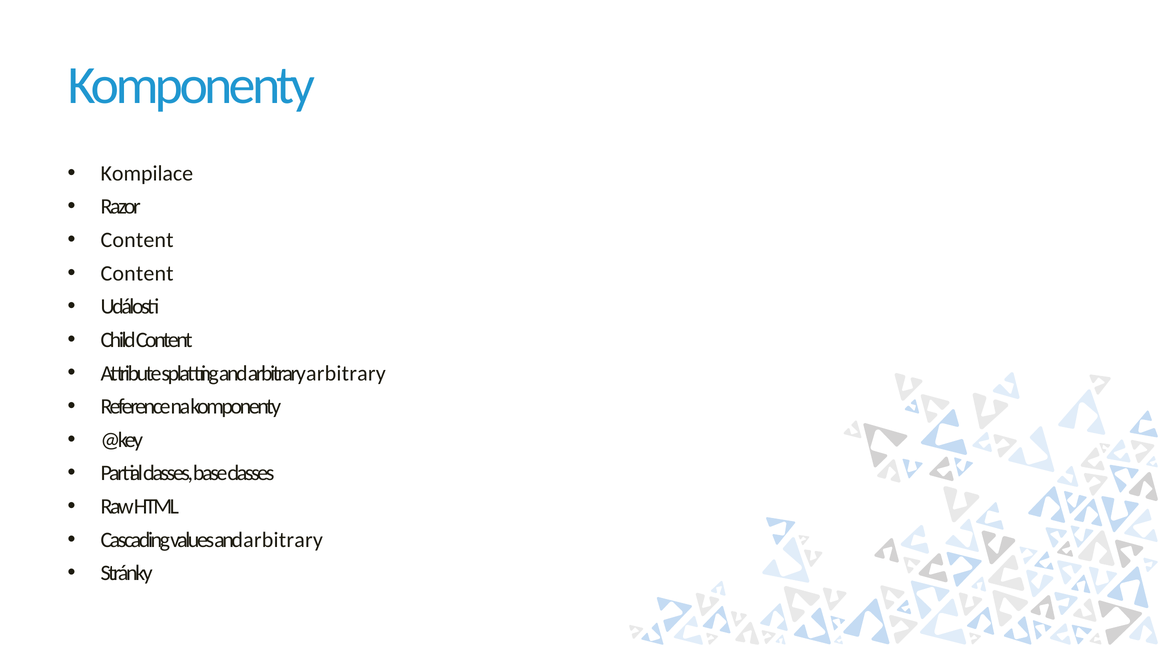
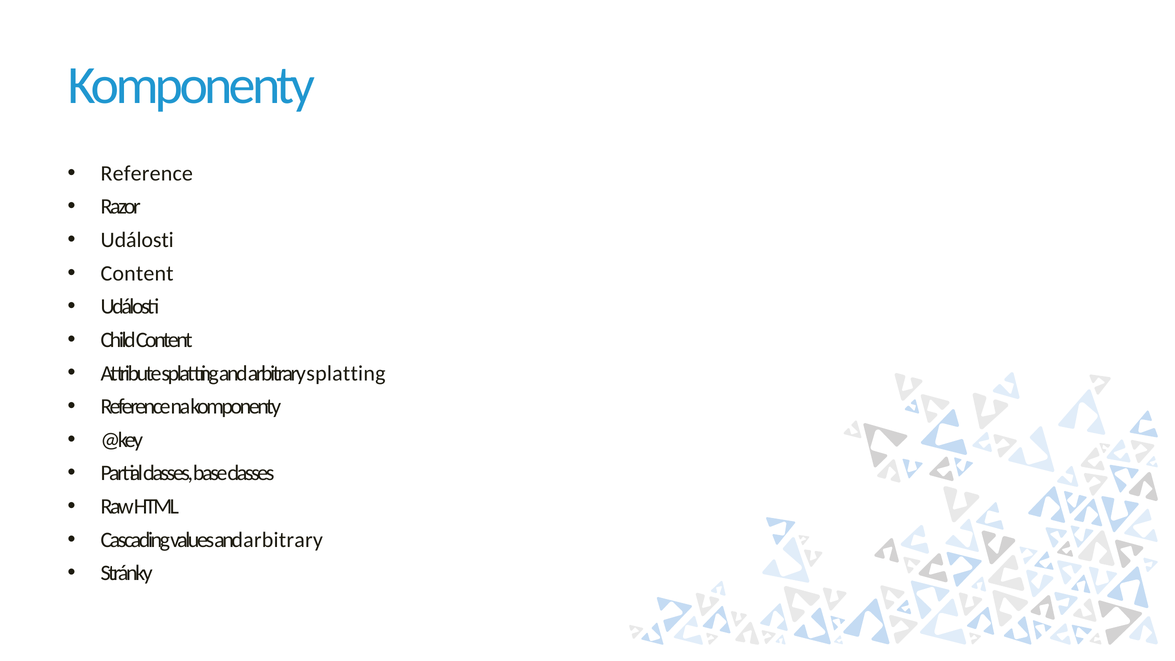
Kompilace at (147, 173): Kompilace -> Reference
Content at (137, 240): Content -> Události
arbitrary arbitrary: arbitrary -> splatting
